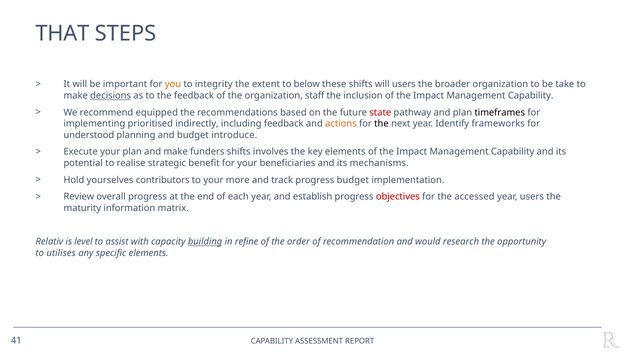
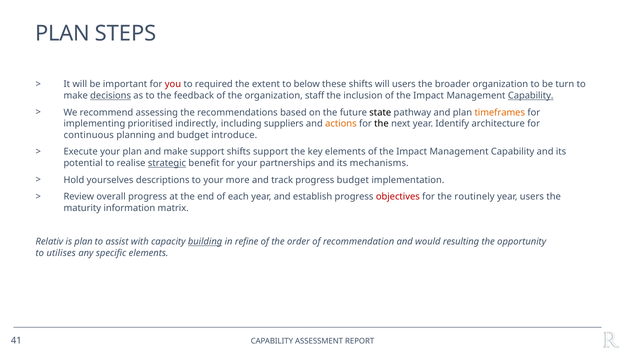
THAT at (62, 33): THAT -> PLAN
you colour: orange -> red
integrity: integrity -> required
take: take -> turn
Capability at (531, 96) underline: none -> present
equipped: equipped -> assessing
state colour: red -> black
timeframes colour: black -> orange
including feedback: feedback -> suppliers
frameworks: frameworks -> architecture
understood: understood -> continuous
make funders: funders -> support
shifts involves: involves -> support
strategic underline: none -> present
beneficiaries: beneficiaries -> partnerships
contributors: contributors -> descriptions
accessed: accessed -> routinely
is level: level -> plan
research: research -> resulting
